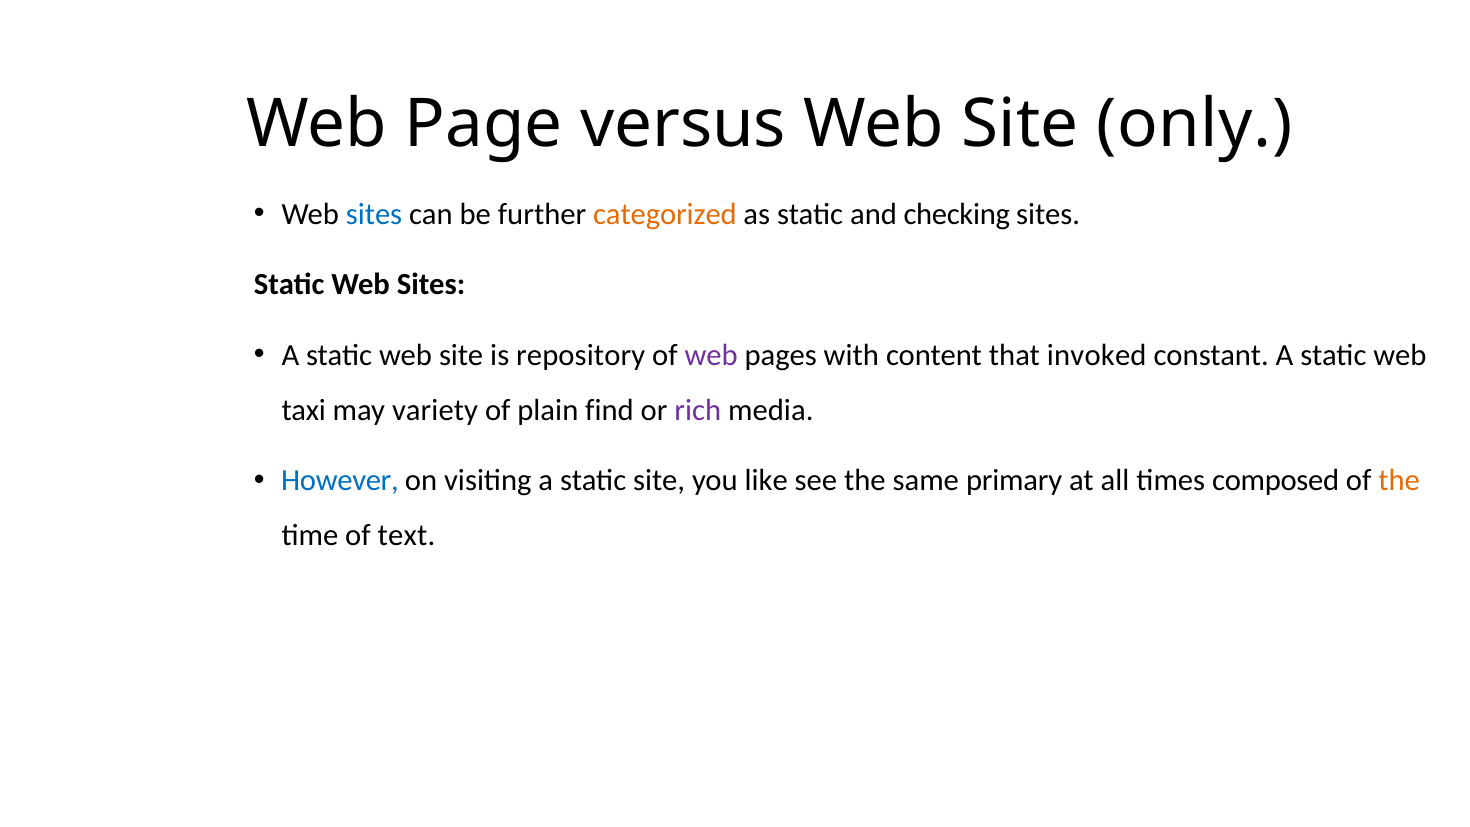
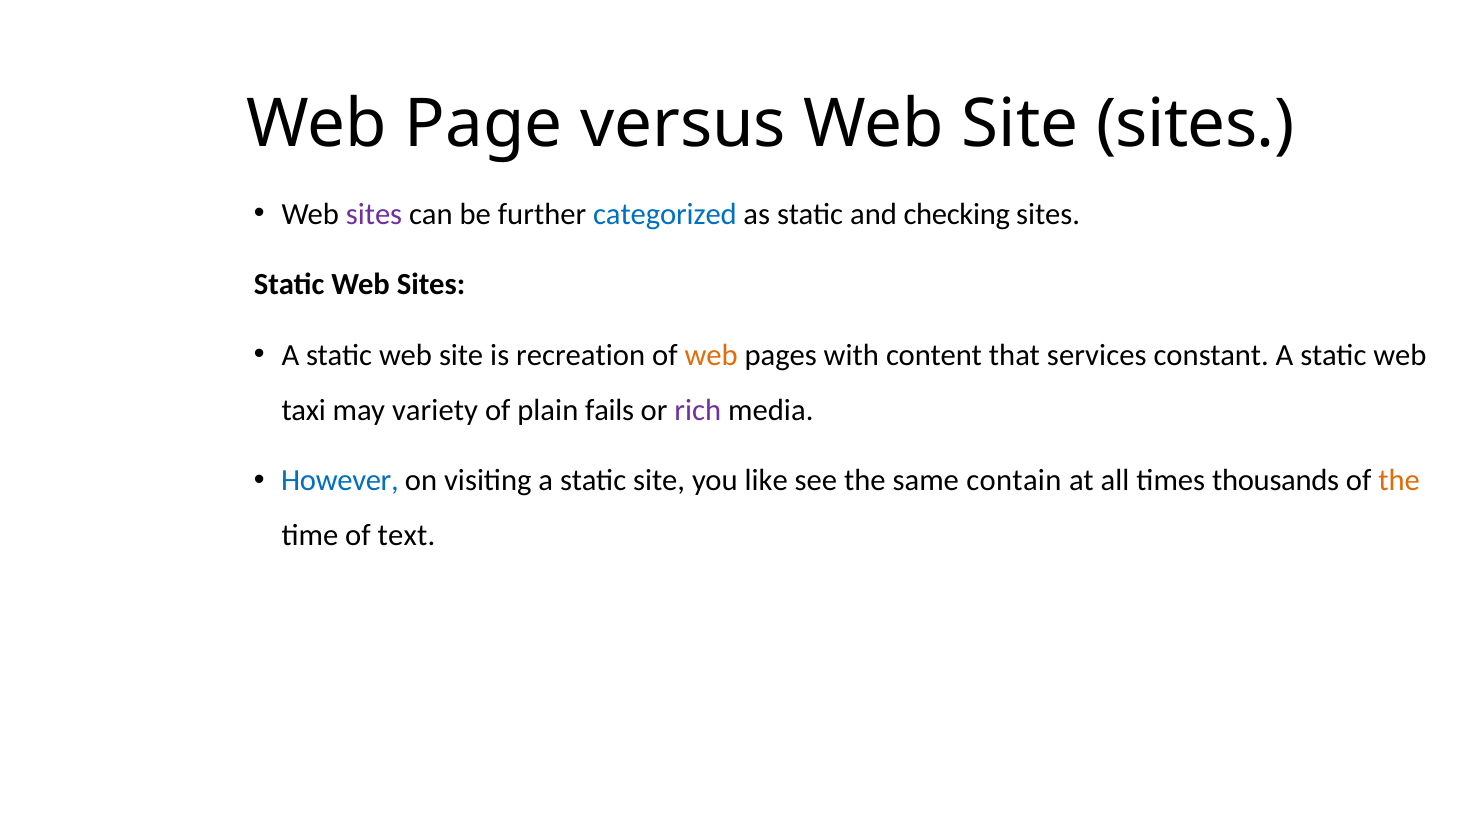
Site only: only -> sites
sites at (374, 214) colour: blue -> purple
categorized colour: orange -> blue
repository: repository -> recreation
web at (711, 355) colour: purple -> orange
invoked: invoked -> services
find: find -> fails
primary: primary -> contain
composed: composed -> thousands
